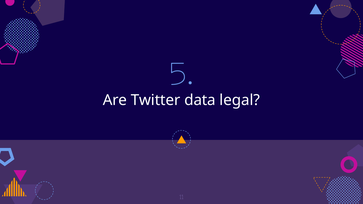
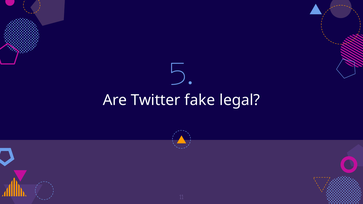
data: data -> fake
